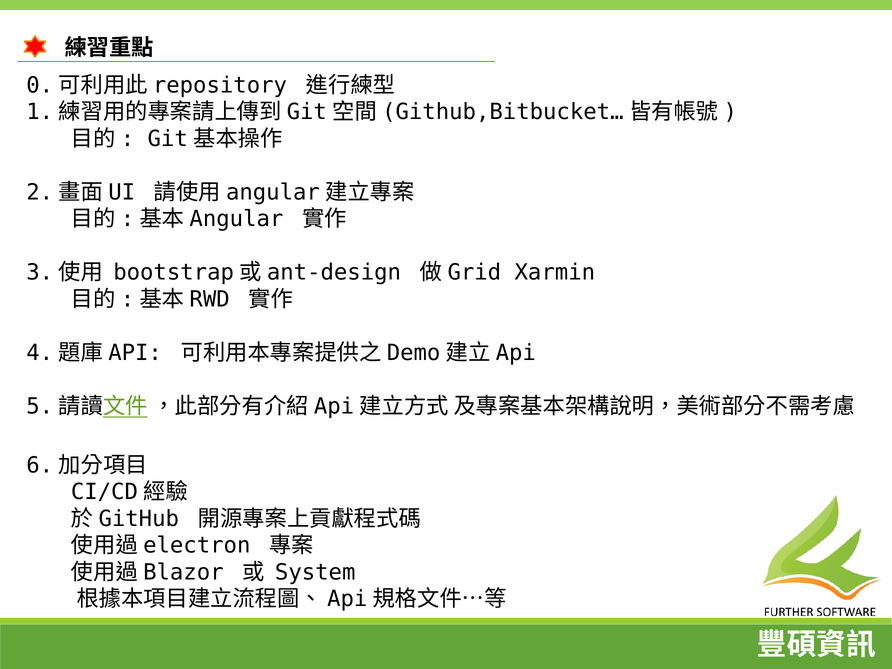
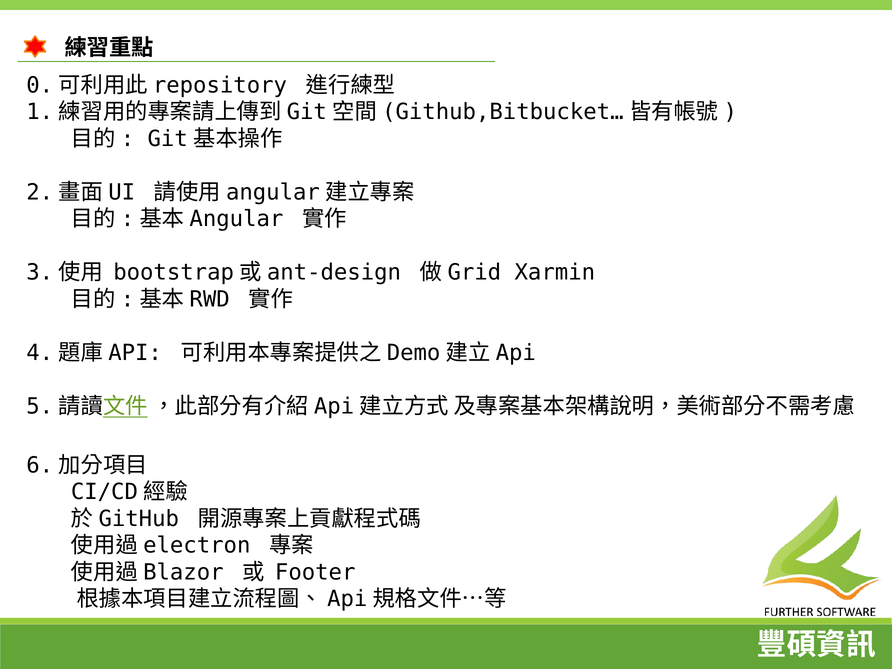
System: System -> Footer
